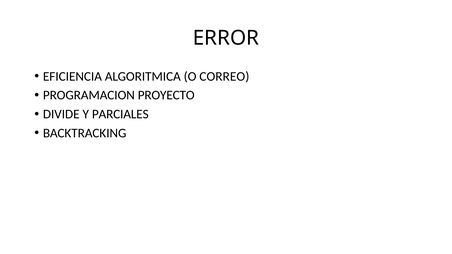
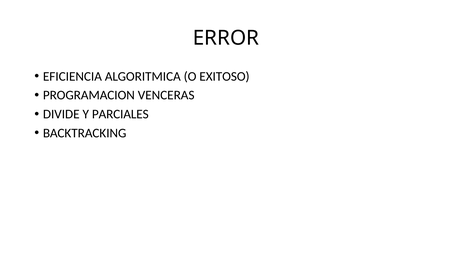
CORREO: CORREO -> EXITOSO
PROYECTO: PROYECTO -> VENCERAS
